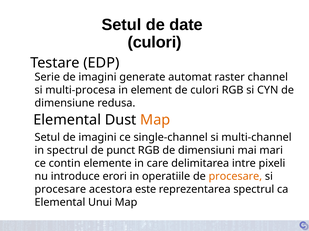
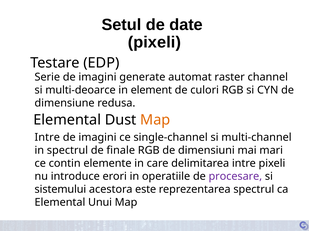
culori at (155, 42): culori -> pixeli
multi-procesa: multi-procesa -> multi-deoarce
Setul at (47, 138): Setul -> Intre
punct: punct -> finale
procesare at (235, 177) colour: orange -> purple
procesare at (60, 190): procesare -> sistemului
